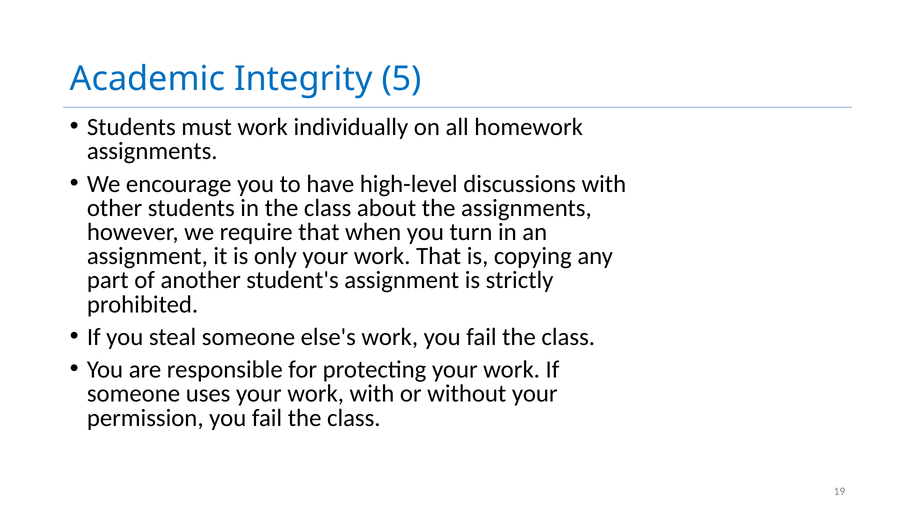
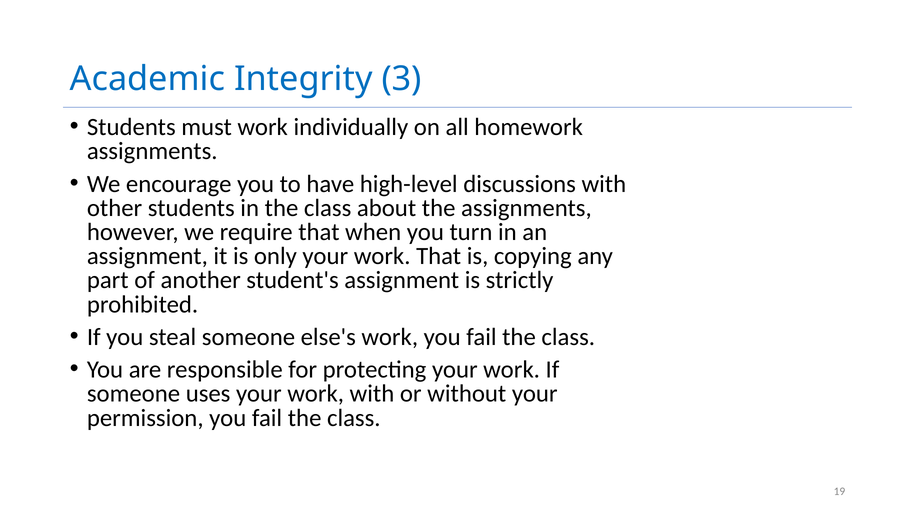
5: 5 -> 3
